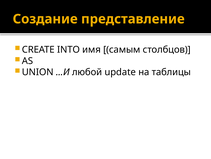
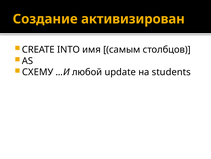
представление: представление -> активизирован
UNION: UNION -> СХЕМУ
таблицы: таблицы -> students
